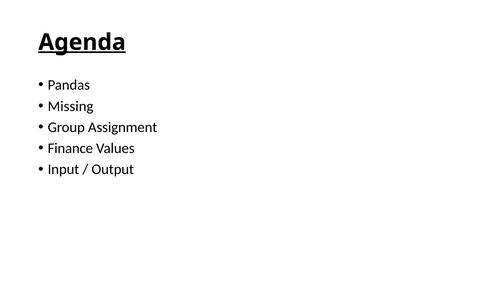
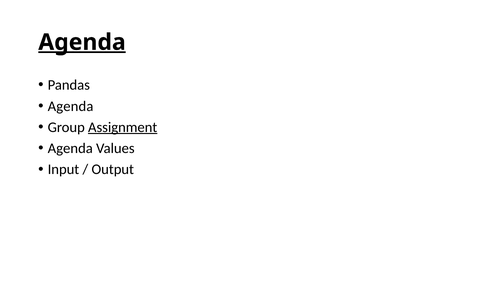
Missing at (71, 106): Missing -> Agenda
Assignment underline: none -> present
Finance at (70, 148): Finance -> Agenda
